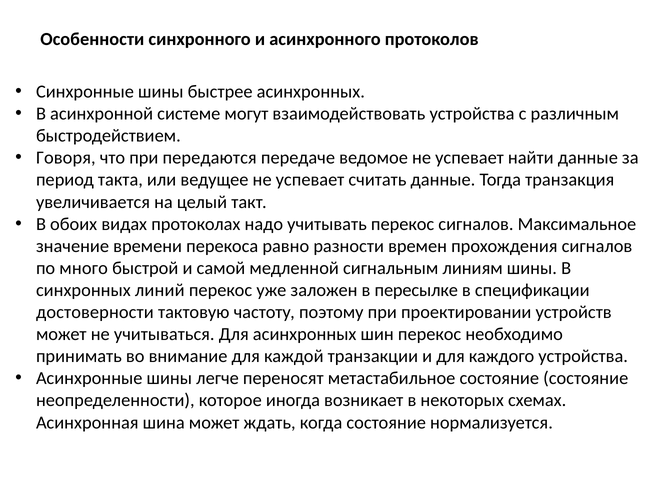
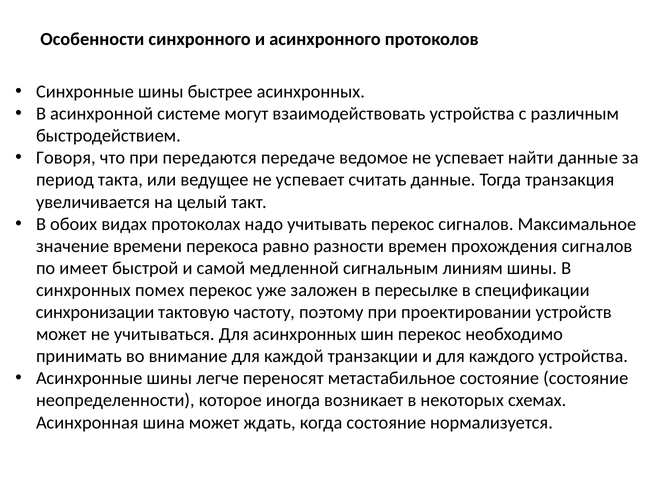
много: много -> имеет
линий: линий -> помех
достоверности: достоверности -> синхронизации
